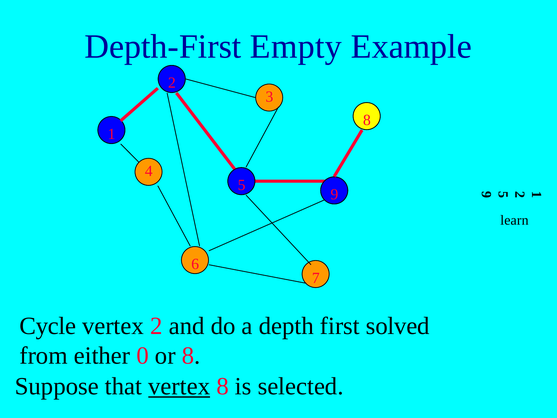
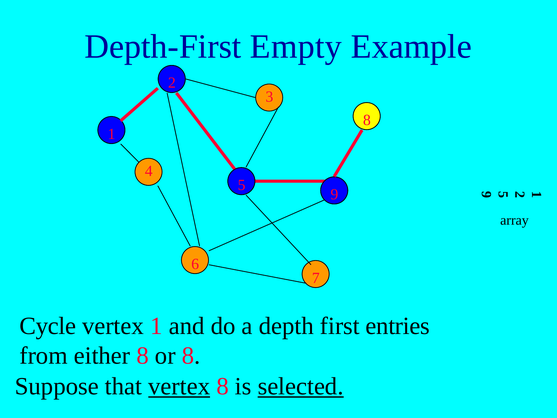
learn: learn -> array
vertex 2: 2 -> 1
solved: solved -> entries
either 0: 0 -> 8
selected underline: none -> present
